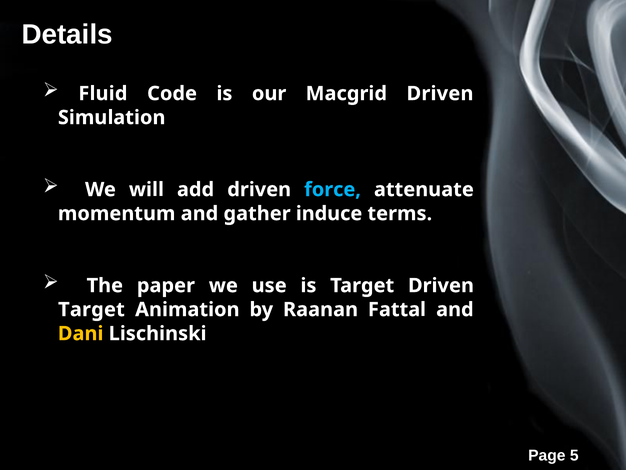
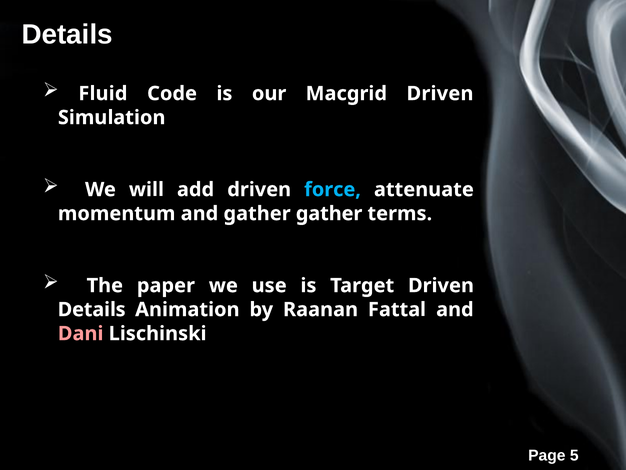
gather induce: induce -> gather
Target at (91, 309): Target -> Details
Dani colour: yellow -> pink
